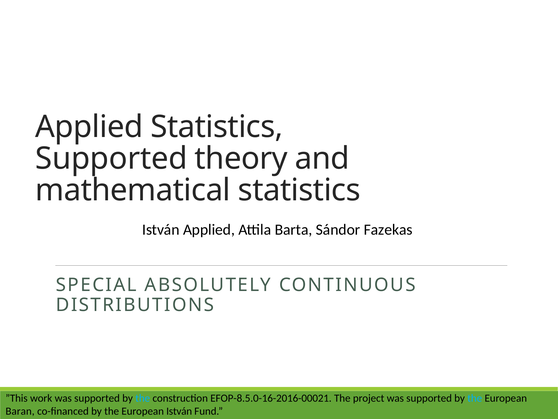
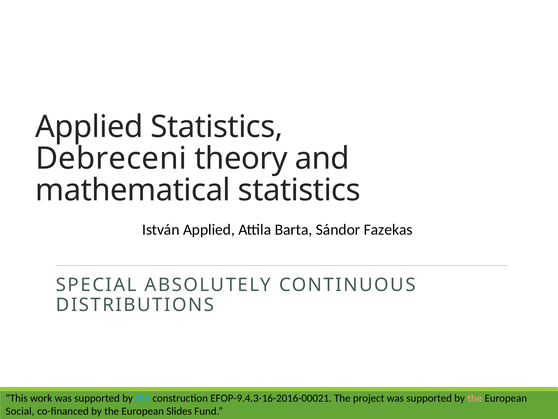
Supported at (111, 158): Supported -> Debreceni
EFOP-8.5.0-16-2016-00021: EFOP-8.5.0-16-2016-00021 -> EFOP-9.4.3-16-2016-00021
the at (475, 398) colour: light blue -> pink
Baran: Baran -> Social
European István: István -> Slides
